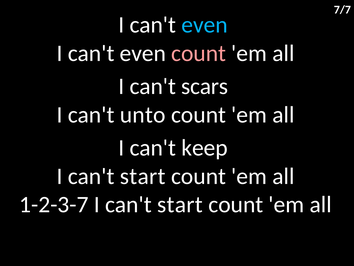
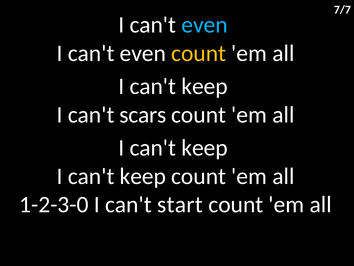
count at (199, 53) colour: pink -> yellow
scars at (205, 86): scars -> keep
unto: unto -> scars
start at (143, 176): start -> keep
1-2-3-7: 1-2-3-7 -> 1-2-3-0
